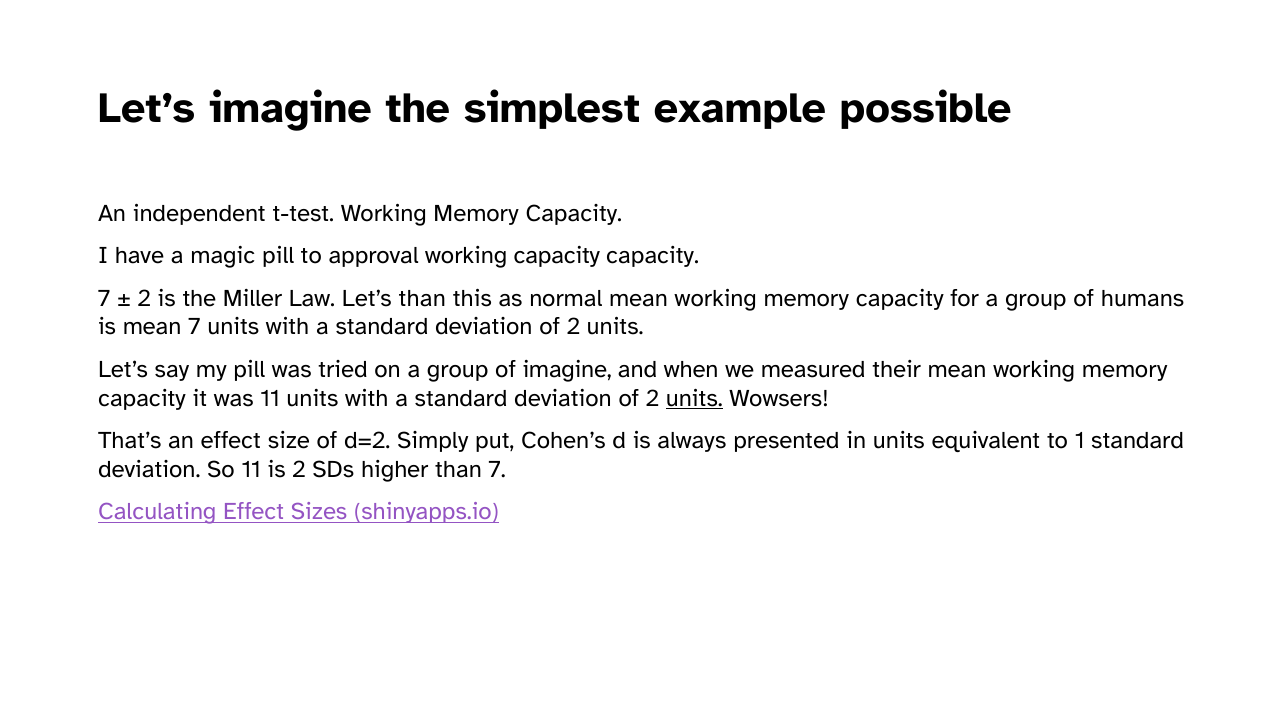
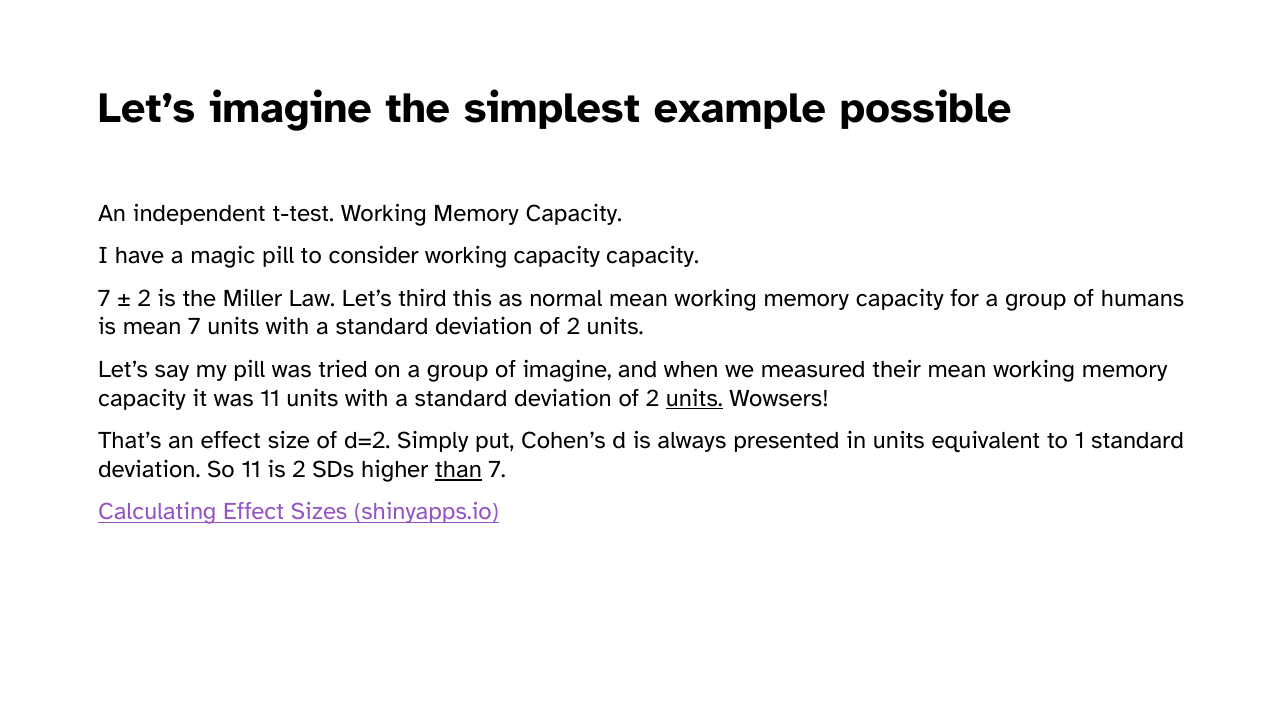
approval: approval -> consider
Let’s than: than -> third
than at (459, 470) underline: none -> present
